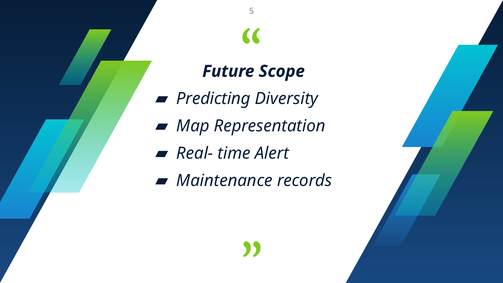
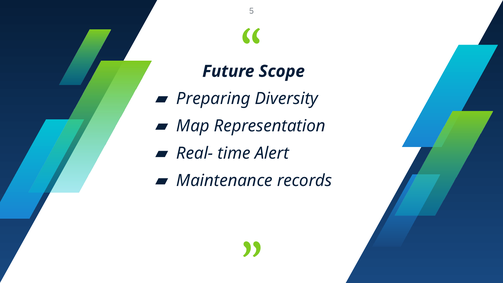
Predicting: Predicting -> Preparing
